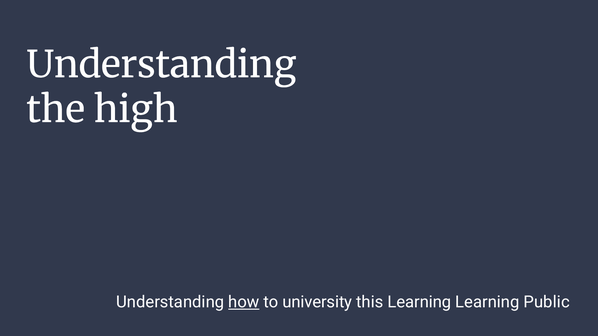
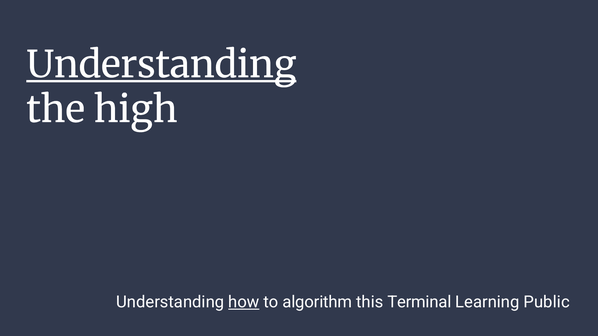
Understanding at (161, 65) underline: none -> present
university: university -> algorithm
this Learning: Learning -> Terminal
